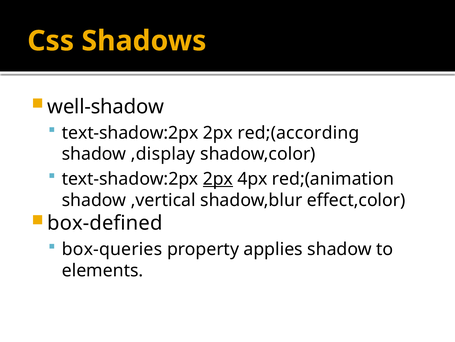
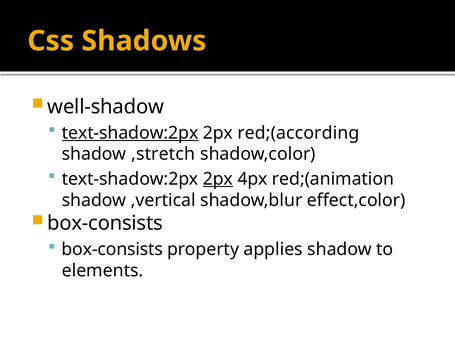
text-shadow:2px at (130, 133) underline: none -> present
,display: ,display -> ,stretch
box-defined at (105, 223): box-defined -> box-consists
box-queries at (112, 249): box-queries -> box-consists
